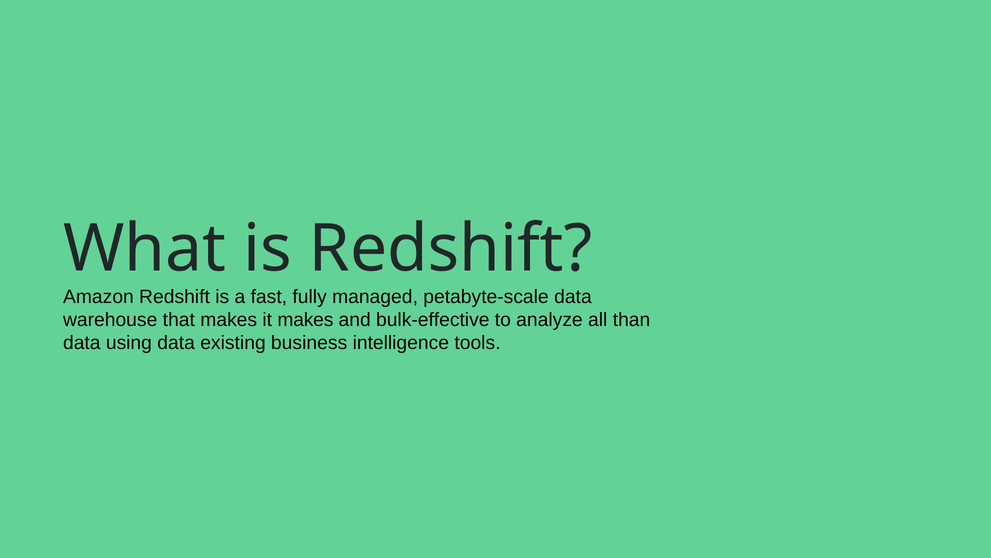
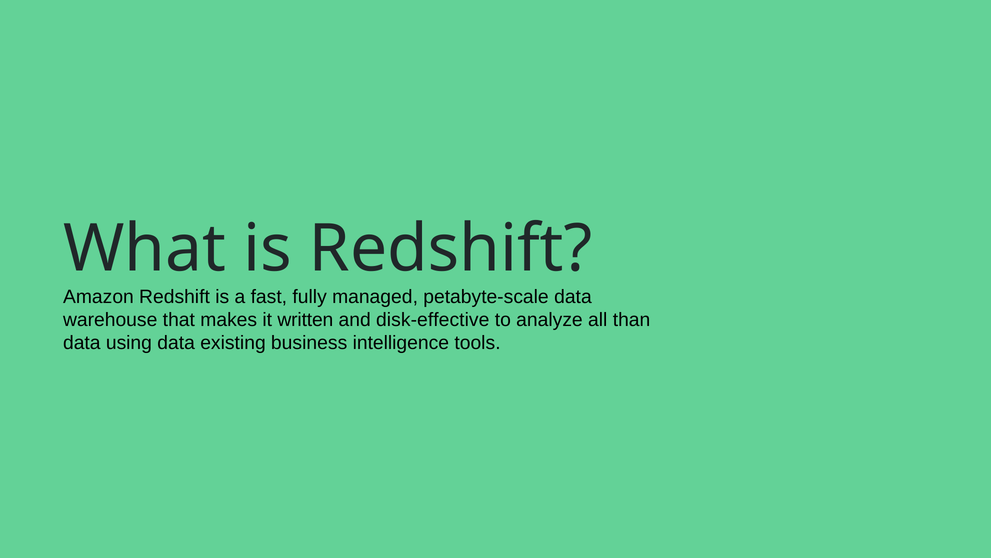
it makes: makes -> written
bulk-effective: bulk-effective -> disk-effective
